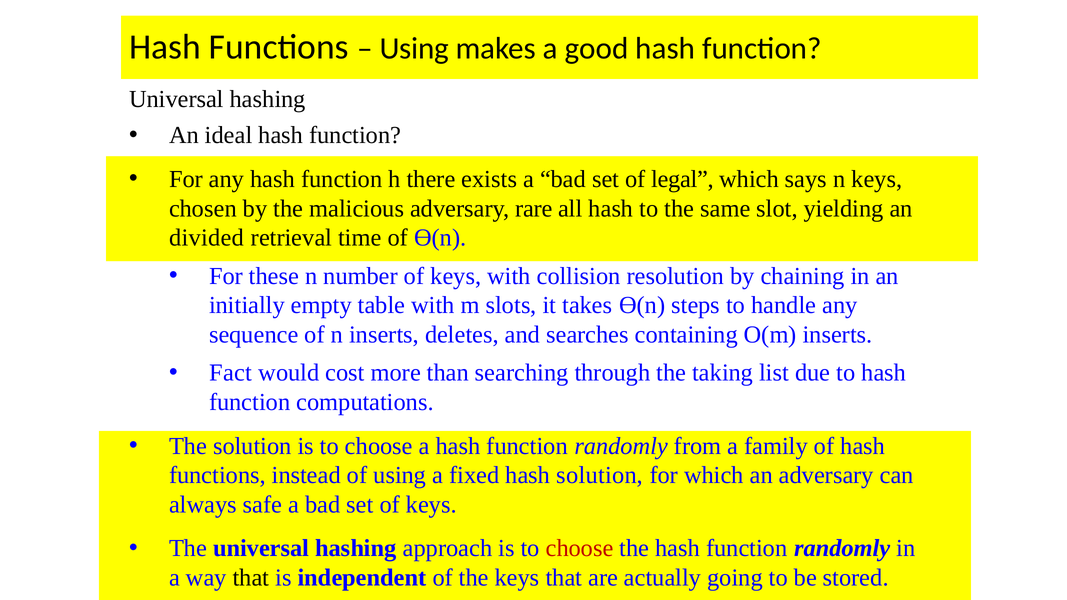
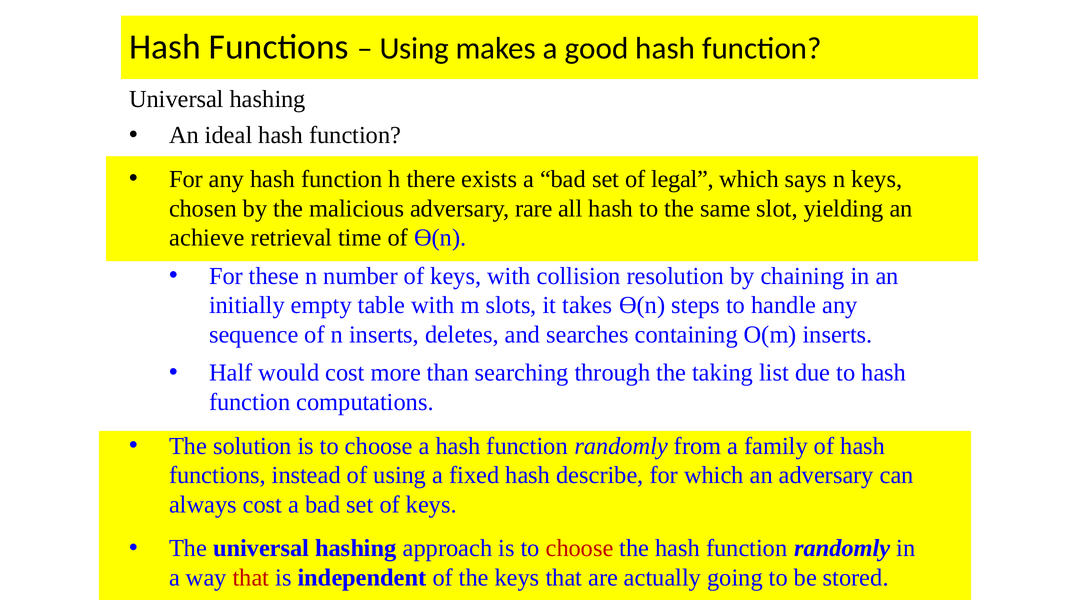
divided: divided -> achieve
Fact: Fact -> Half
hash solution: solution -> describe
always safe: safe -> cost
that at (251, 578) colour: black -> red
